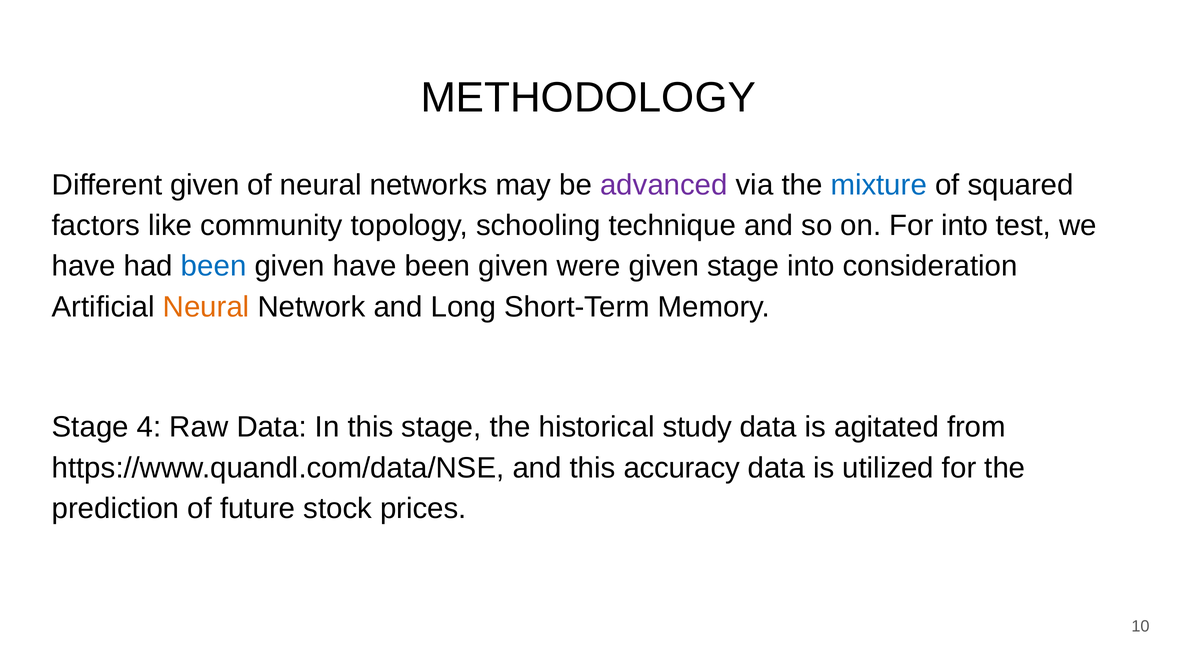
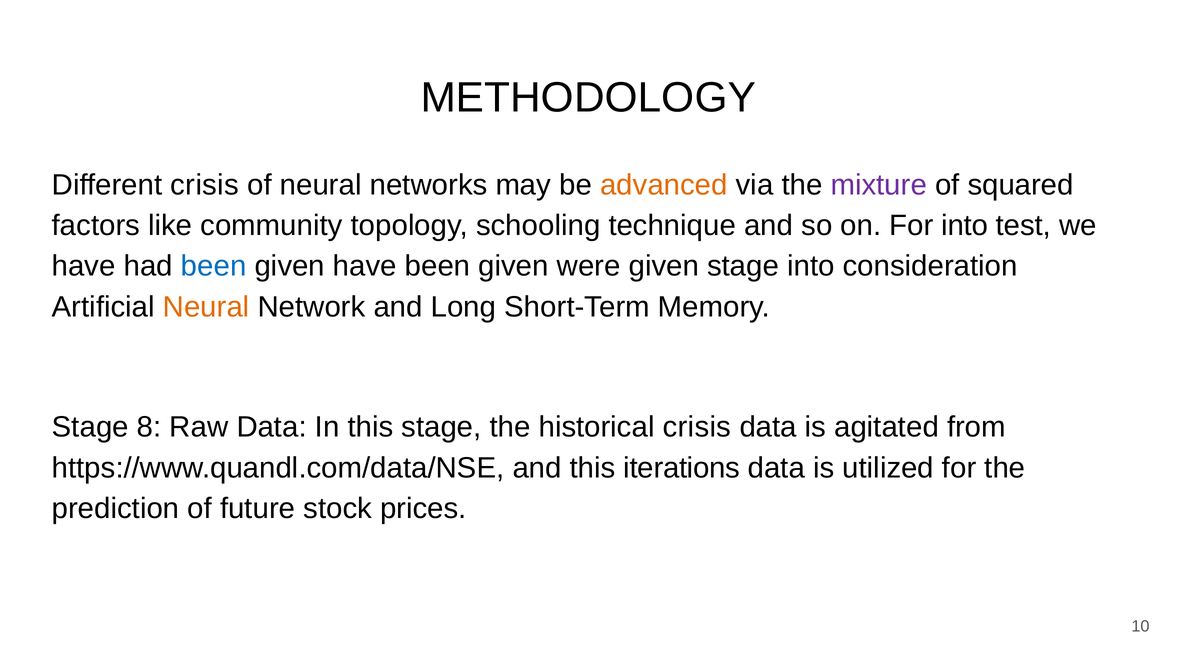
Different given: given -> crisis
advanced colour: purple -> orange
mixture colour: blue -> purple
4: 4 -> 8
historical study: study -> crisis
accuracy: accuracy -> iterations
